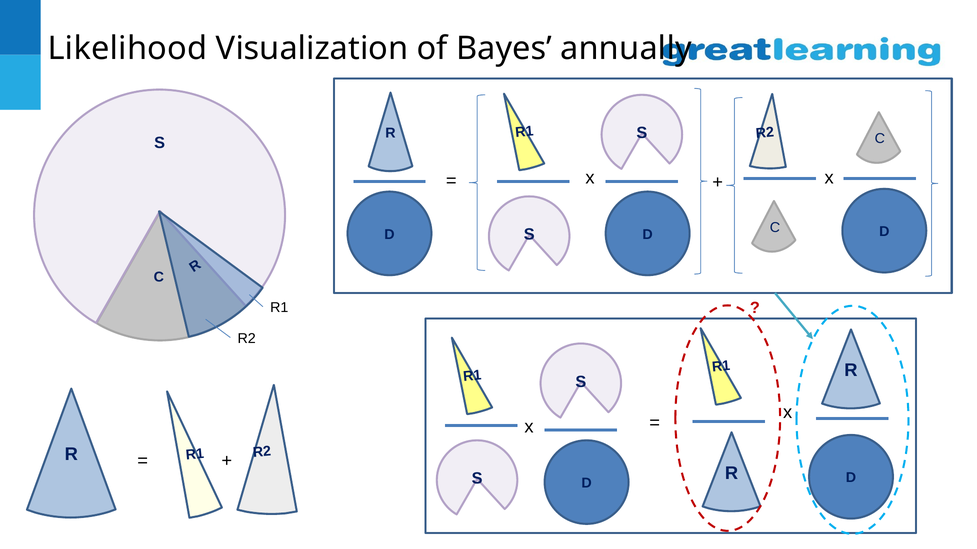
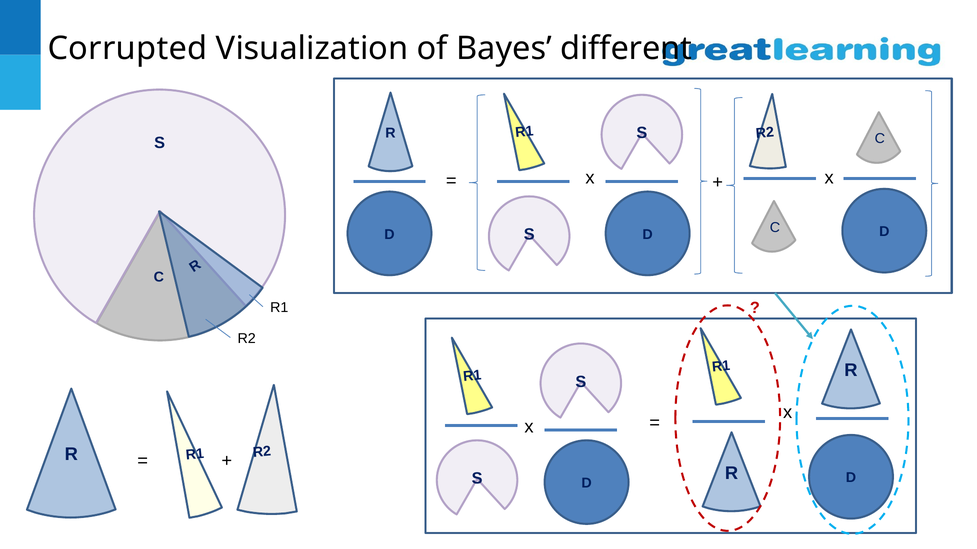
Likelihood: Likelihood -> Corrupted
annually: annually -> different
